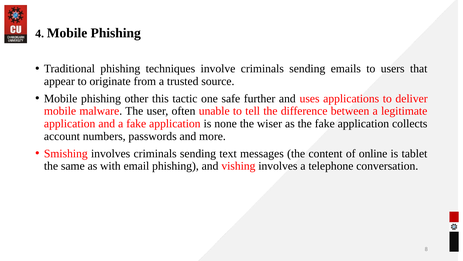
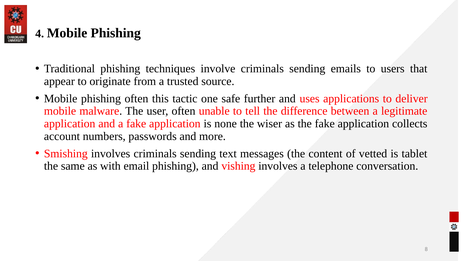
phishing other: other -> often
online: online -> vetted
